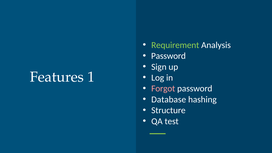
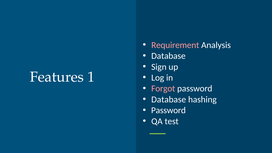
Requirement colour: light green -> pink
Password at (168, 56): Password -> Database
Structure at (168, 110): Structure -> Password
